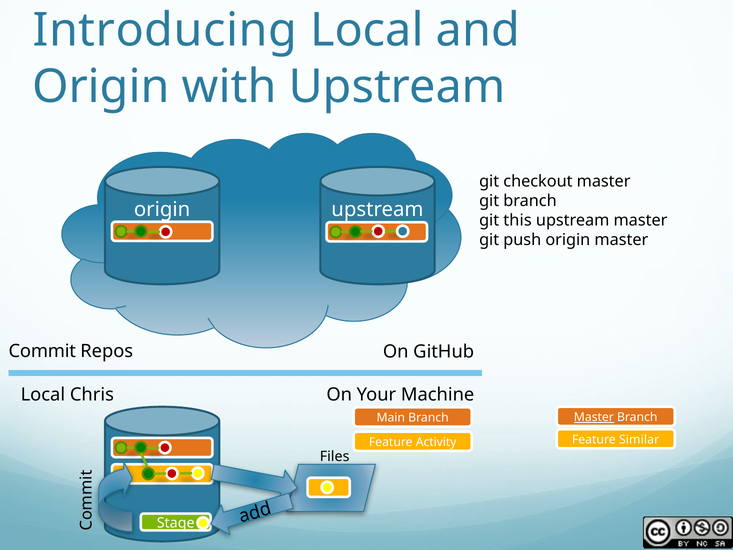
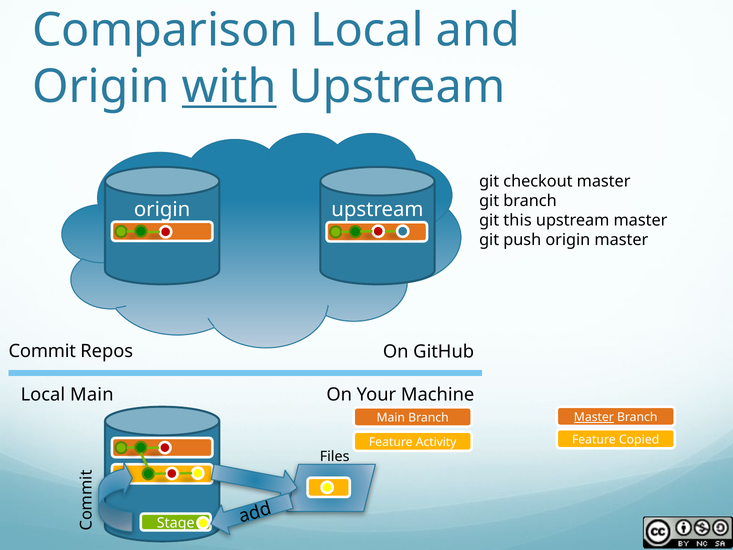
Introducing: Introducing -> Comparison
with underline: none -> present
Local Chris: Chris -> Main
Similar: Similar -> Copied
